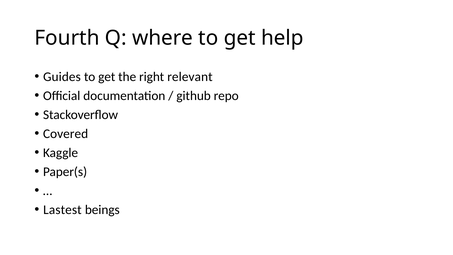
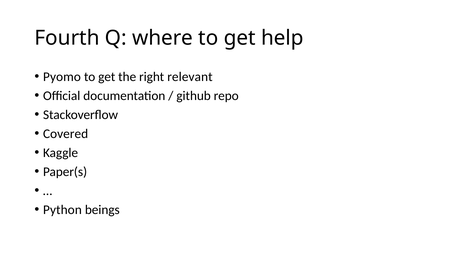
Guides: Guides -> Pyomo
Lastest: Lastest -> Python
